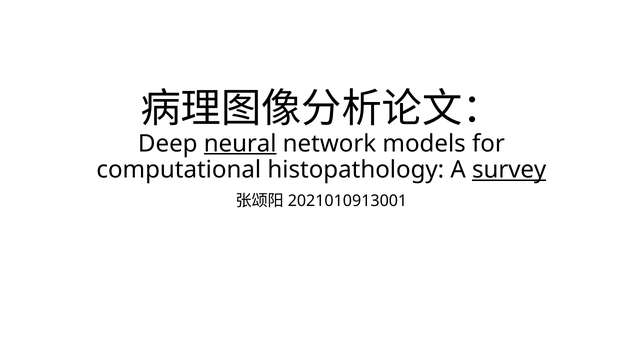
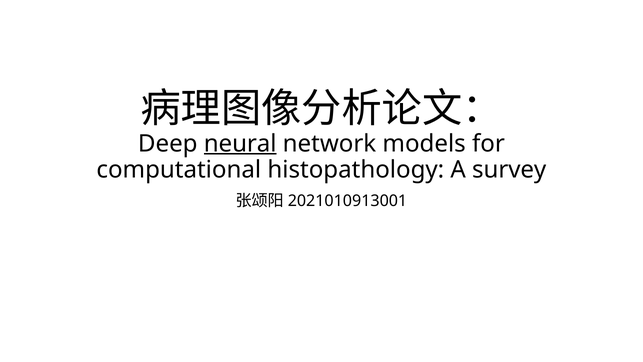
survey underline: present -> none
